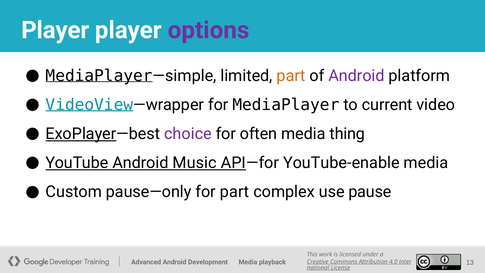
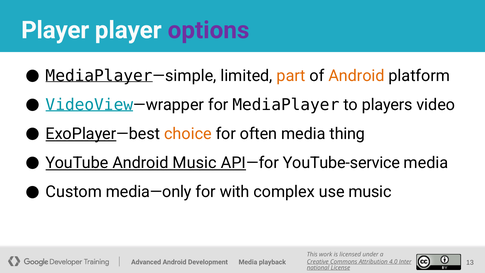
Android at (357, 76) colour: purple -> orange
current: current -> players
choice colour: purple -> orange
YouTube-enable: YouTube-enable -> YouTube-service
pause—only: pause—only -> media—only
for part: part -> with
use pause: pause -> music
